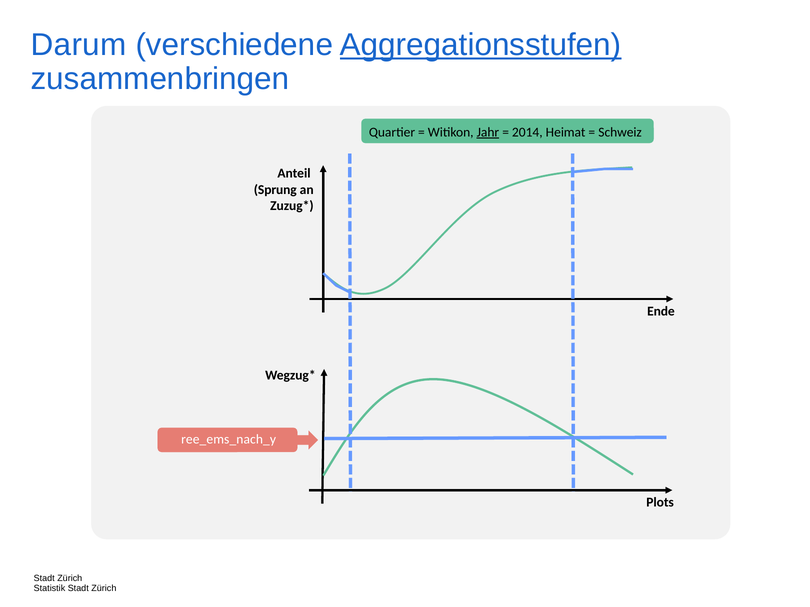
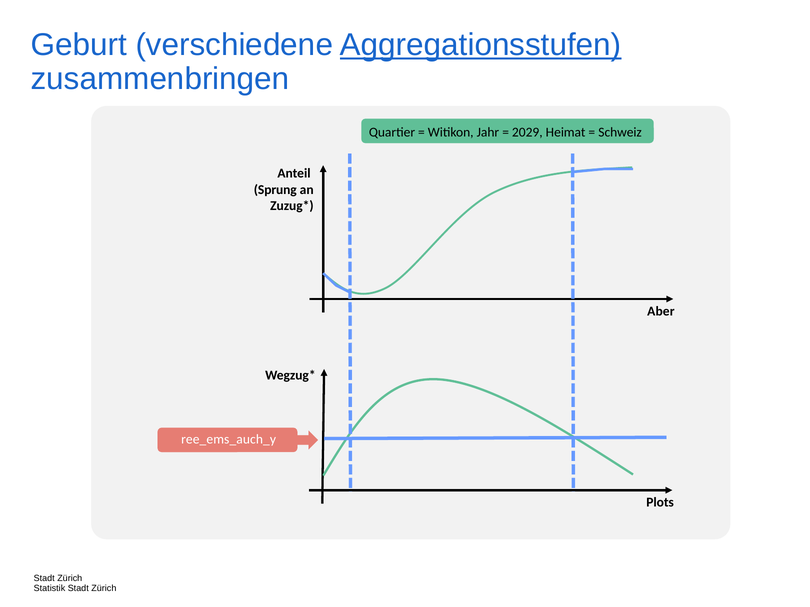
Darum: Darum -> Geburt
Jahr underline: present -> none
2014: 2014 -> 2029
Ende: Ende -> Aber
ree_ems_nach_y: ree_ems_nach_y -> ree_ems_auch_y
